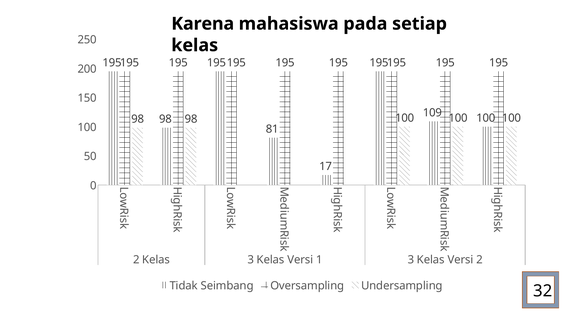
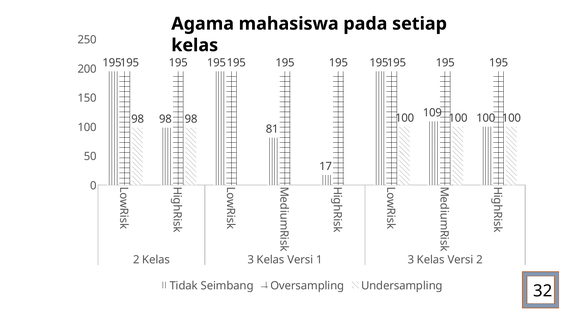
Karena: Karena -> Agama
